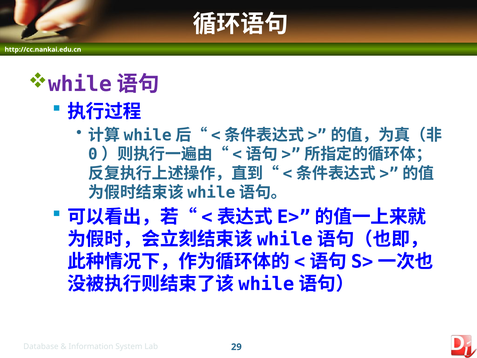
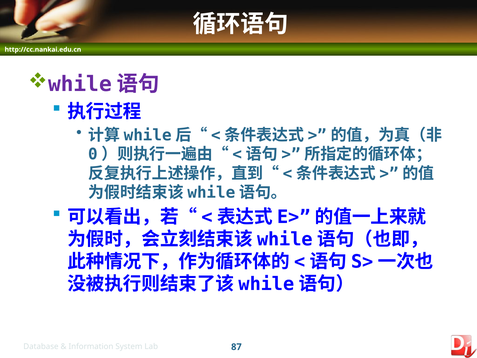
29: 29 -> 87
